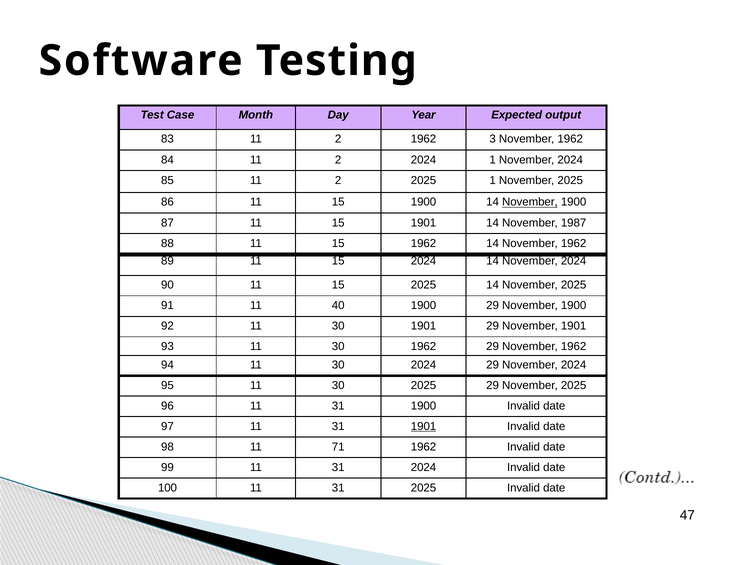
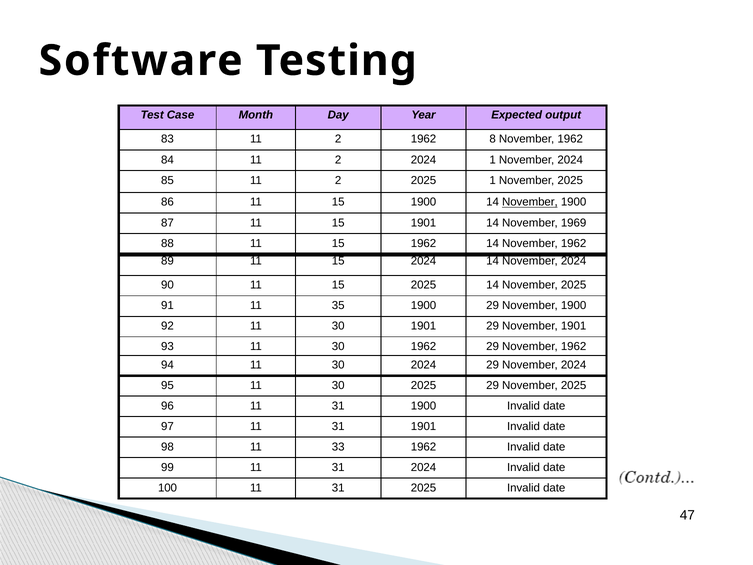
3: 3 -> 8
1987: 1987 -> 1969
40: 40 -> 35
1901 at (424, 426) underline: present -> none
71: 71 -> 33
